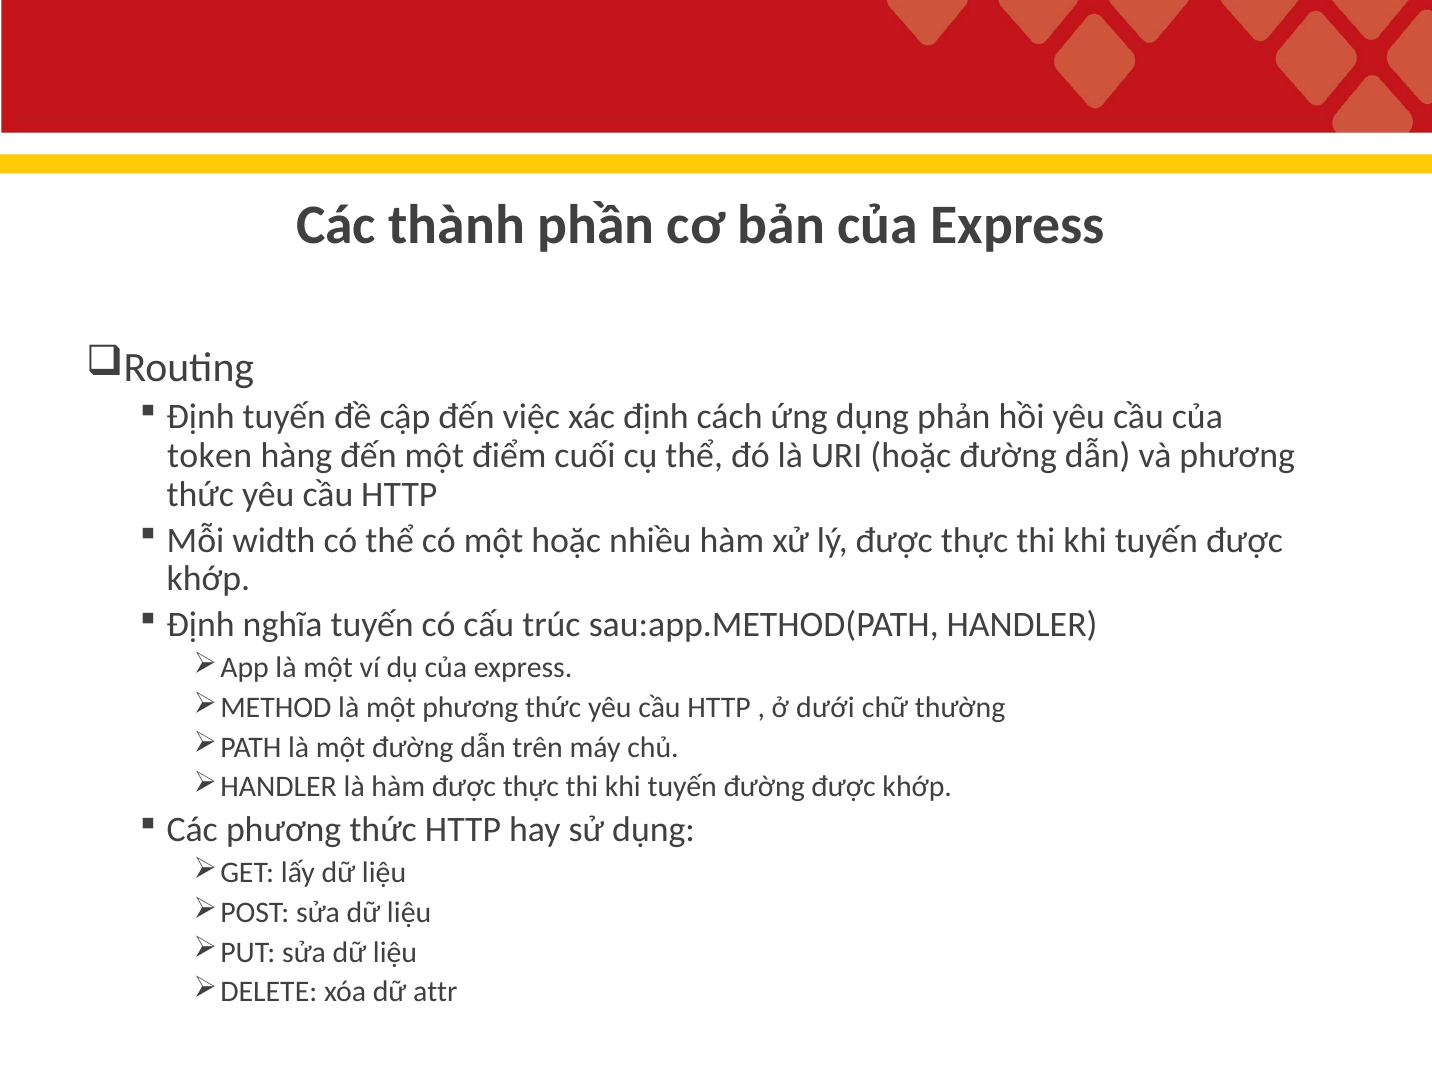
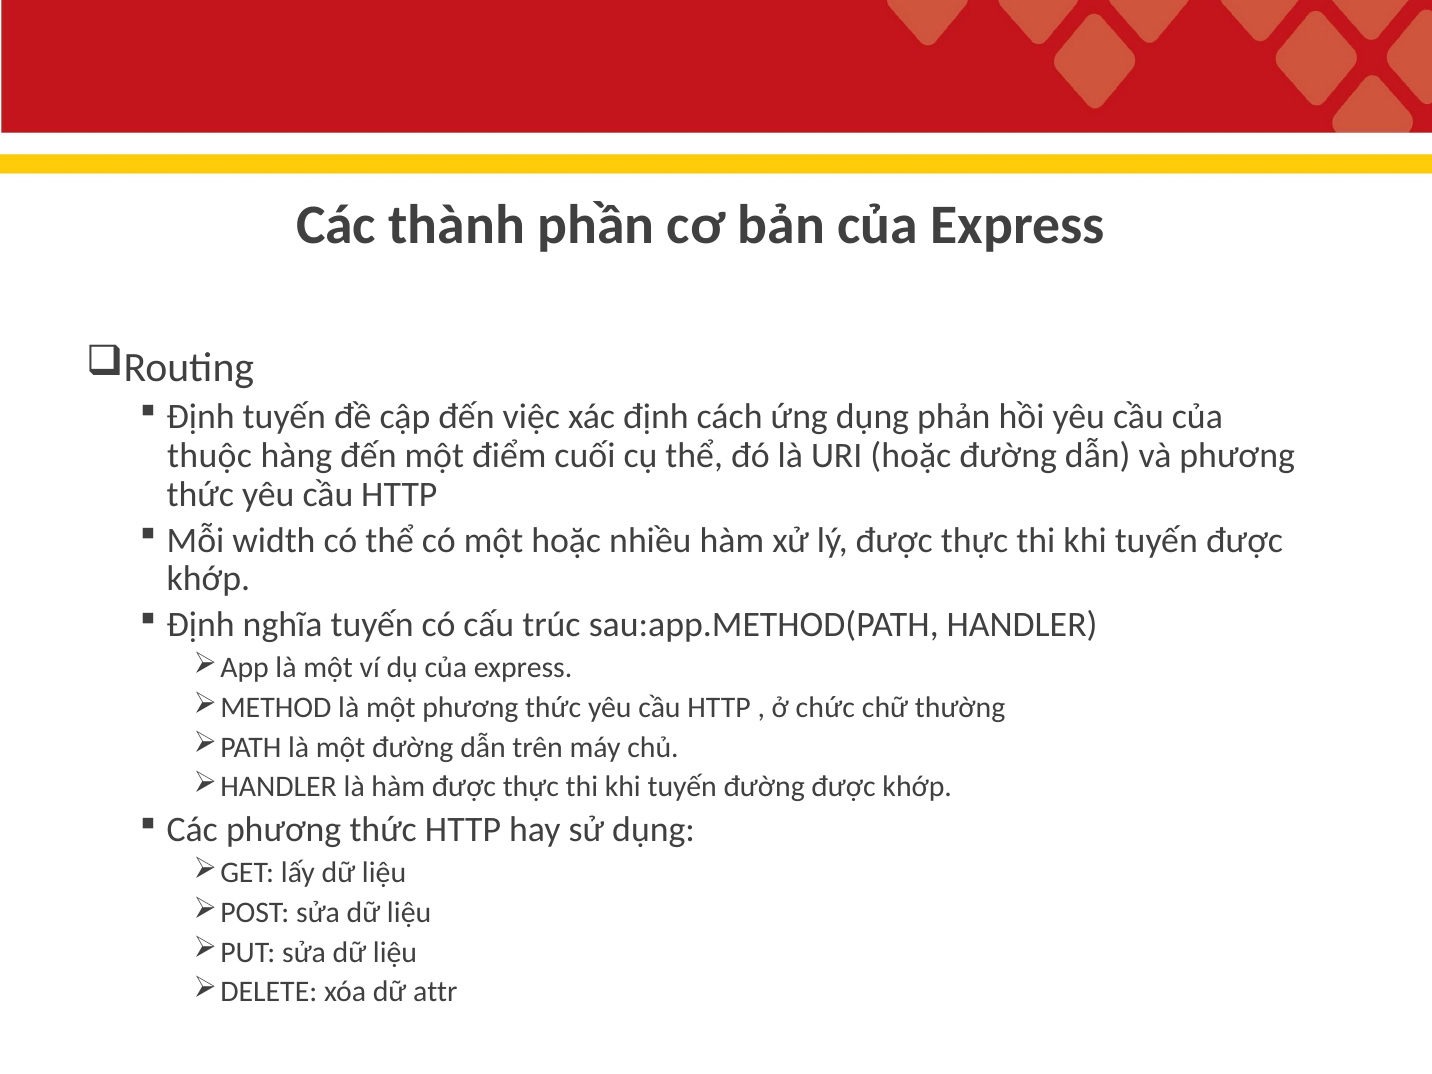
token: token -> thuộc
dưới: dưới -> chức
